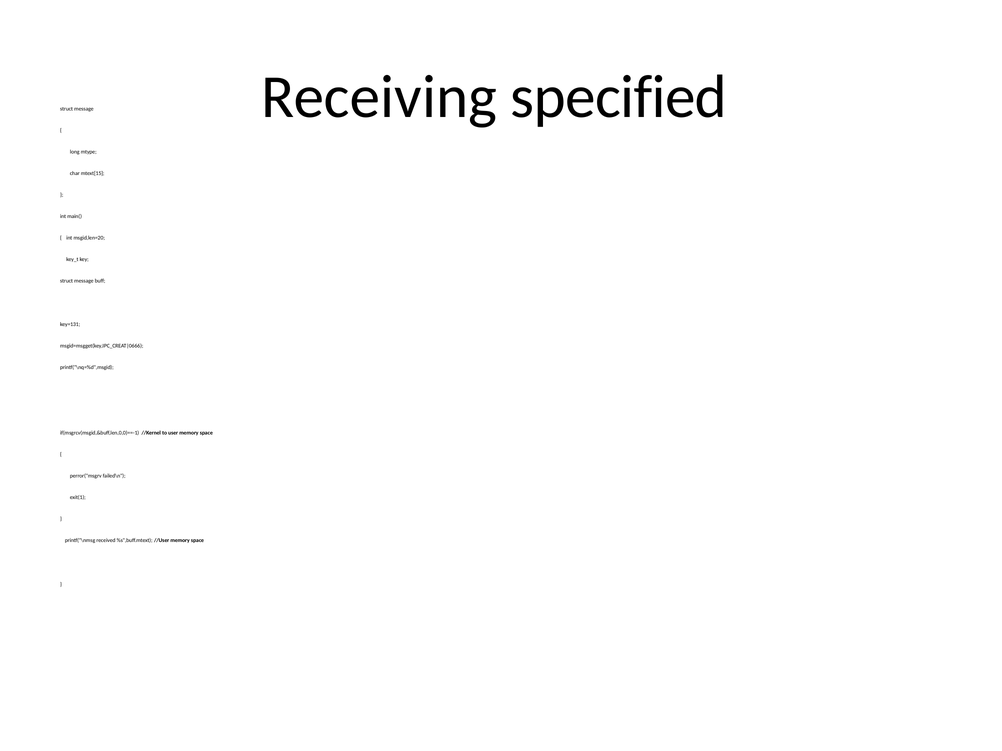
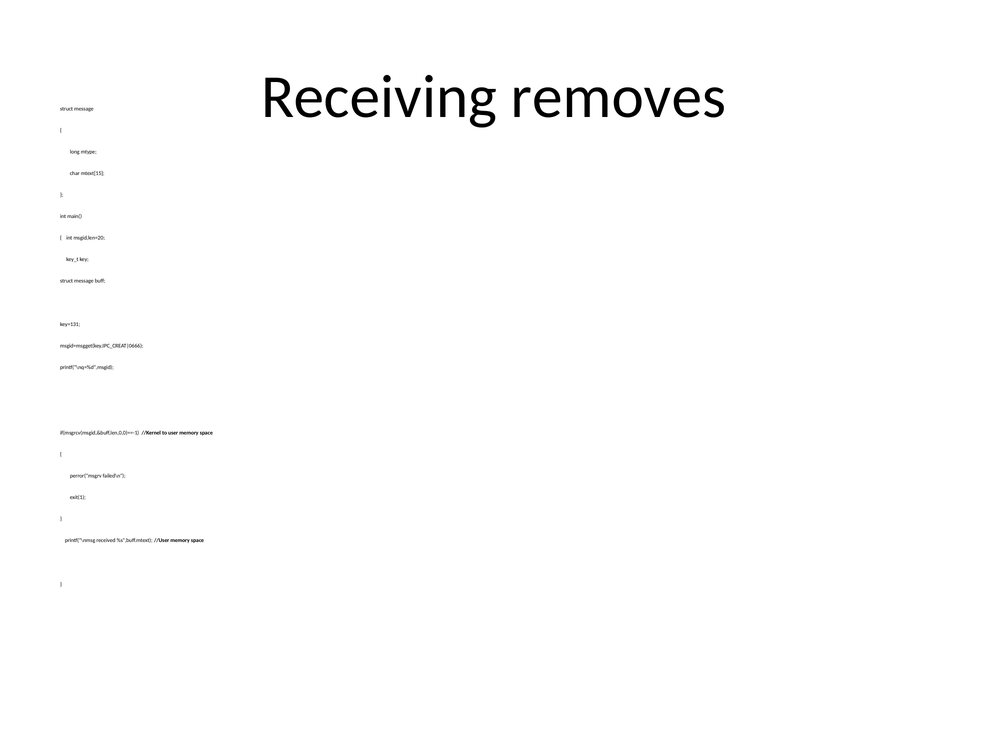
specified: specified -> removes
